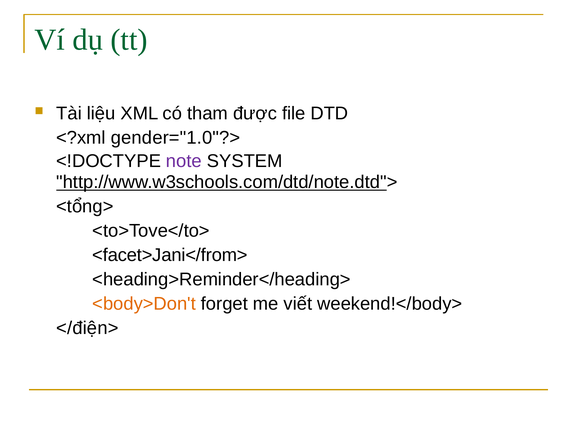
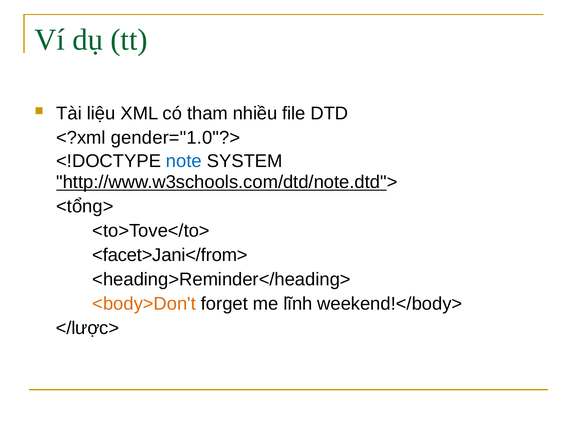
được: được -> nhiều
note colour: purple -> blue
viết: viết -> lĩnh
</điện>: </điện> -> </lược>
